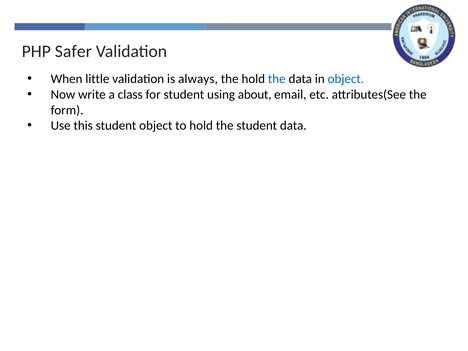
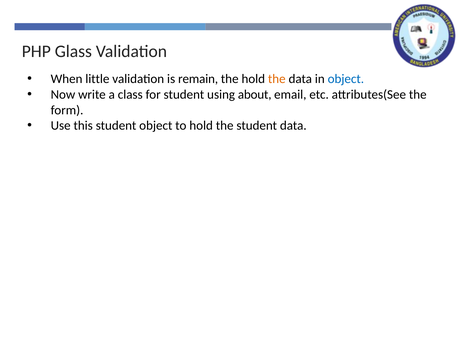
Safer: Safer -> Glass
always: always -> remain
the at (277, 79) colour: blue -> orange
